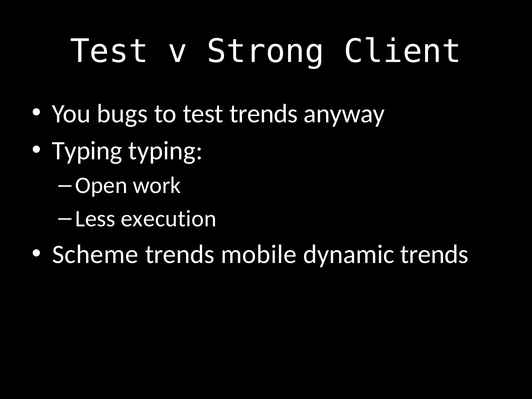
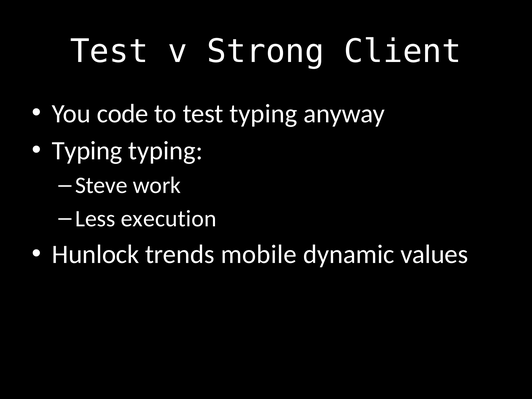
bugs: bugs -> code
test trends: trends -> typing
Open: Open -> Steve
Scheme: Scheme -> Hunlock
dynamic trends: trends -> values
